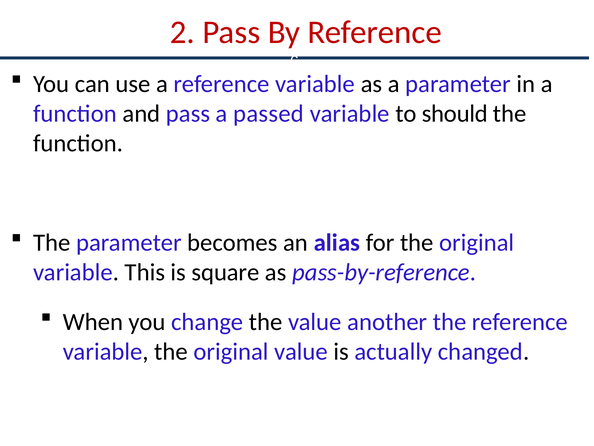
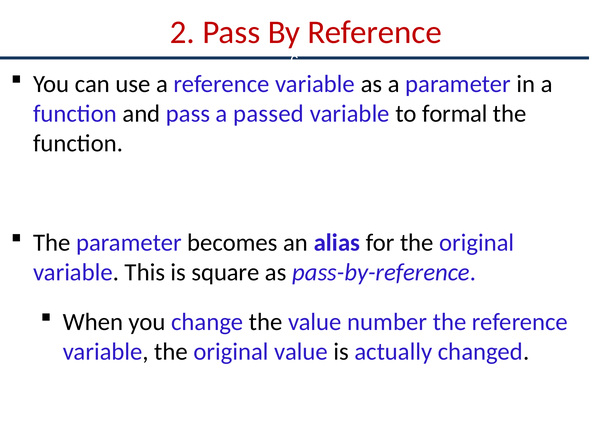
should: should -> formal
another: another -> number
